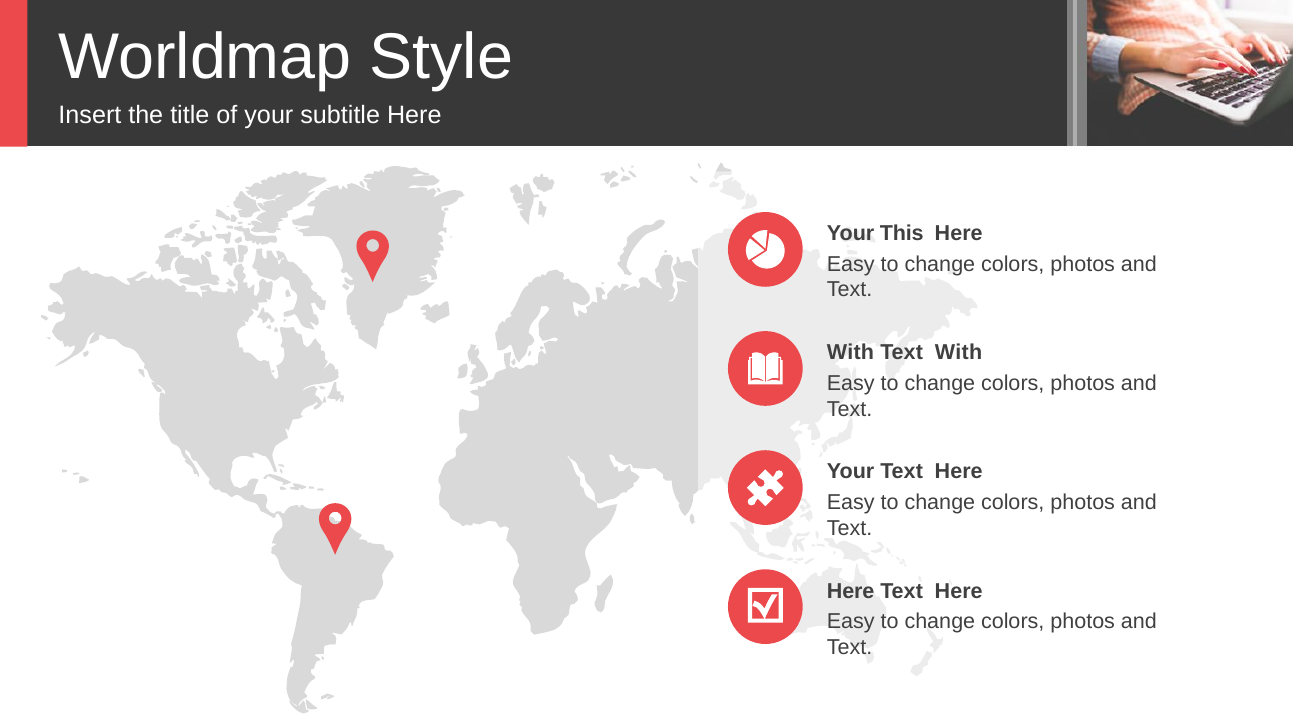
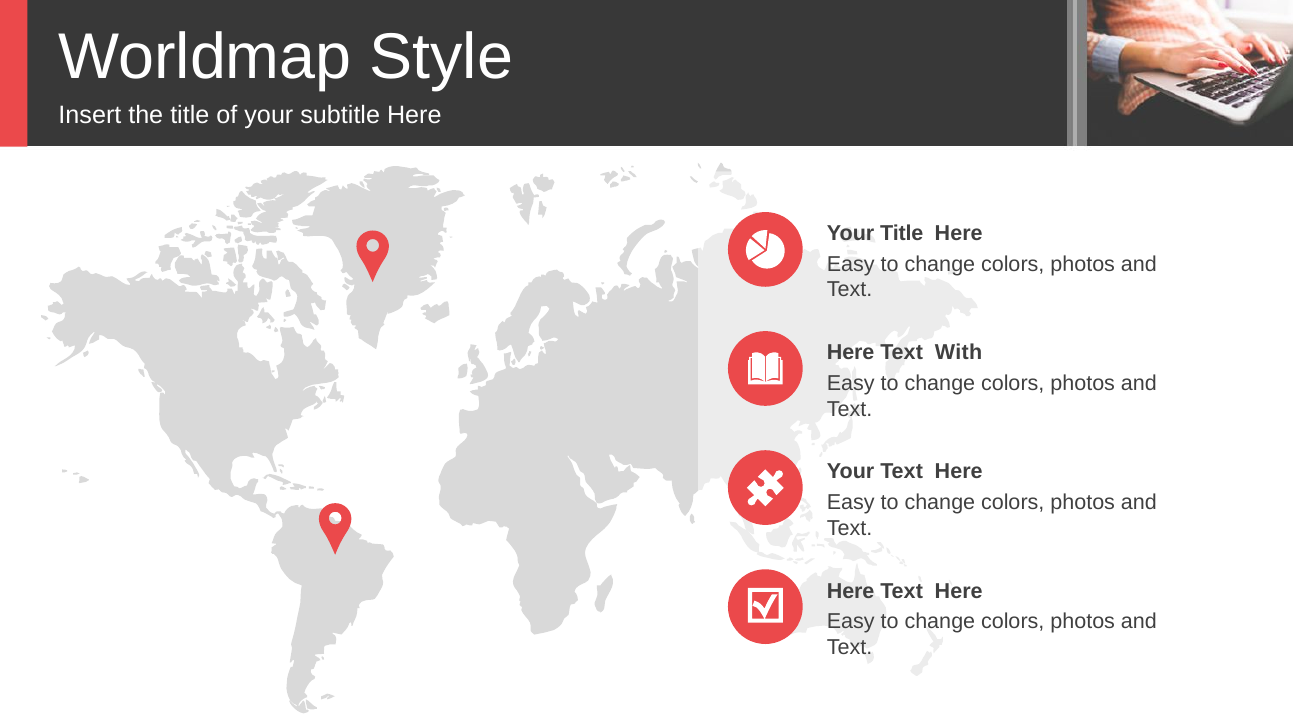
Your This: This -> Title
With at (851, 353): With -> Here
